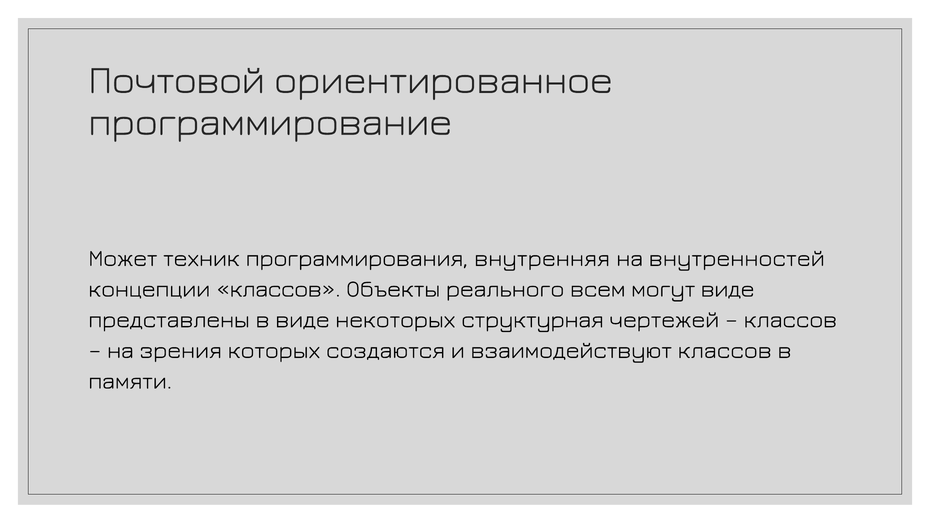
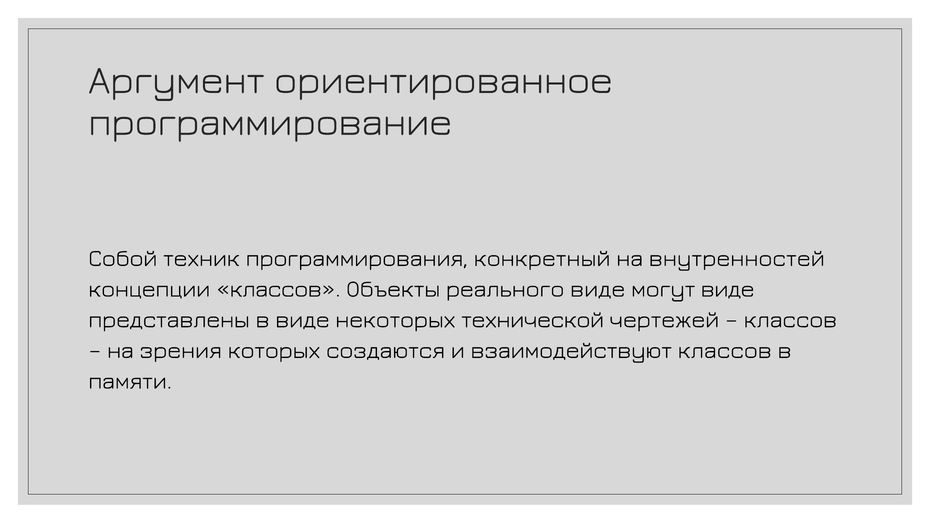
Почтовой: Почтовой -> Аргумент
Может: Может -> Собой
внутренняя: внутренняя -> конкретный
реального всем: всем -> виде
структурная: структурная -> технической
